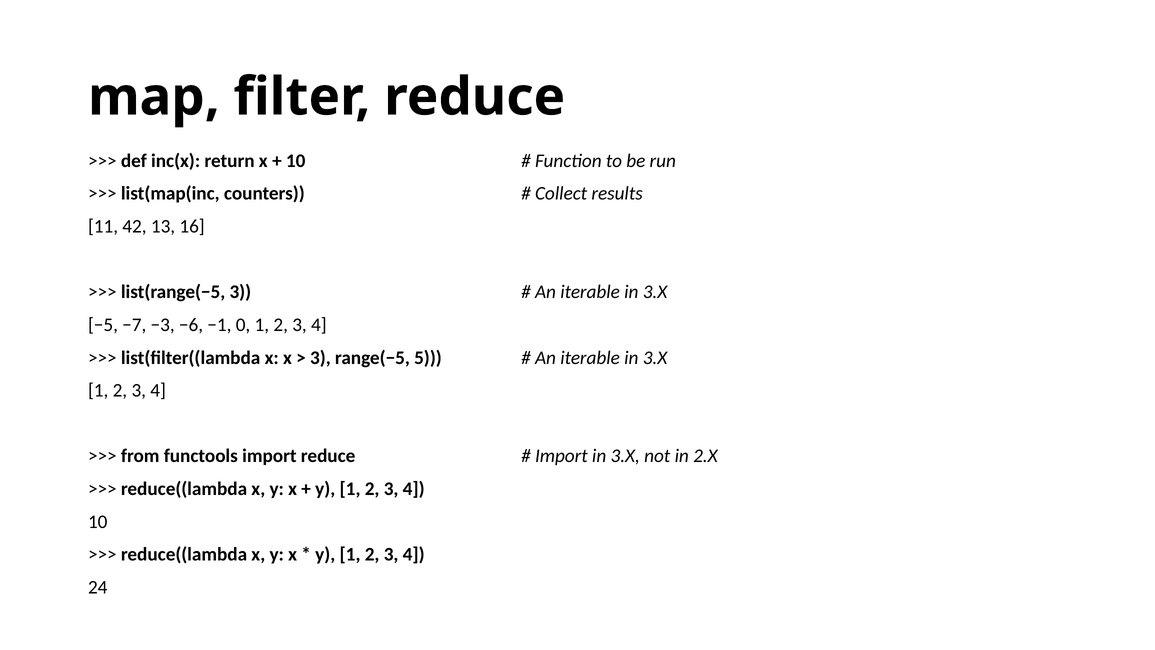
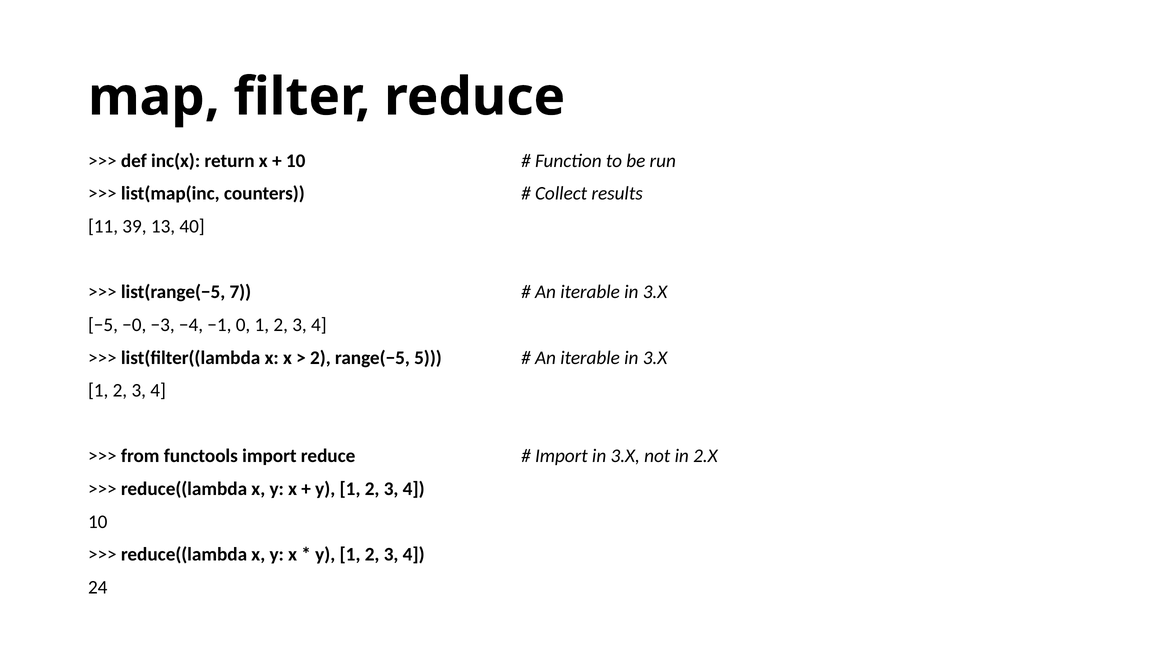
42: 42 -> 39
16: 16 -> 40
list(range(−5 3: 3 -> 7
−7: −7 -> −0
−6: −6 -> −4
3 at (320, 357): 3 -> 2
